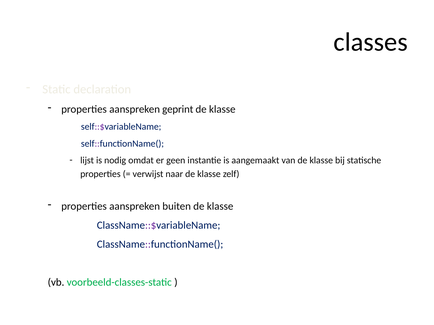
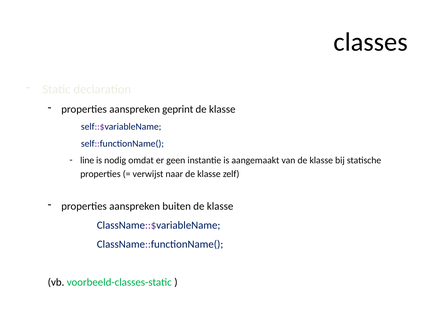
lijst: lijst -> line
